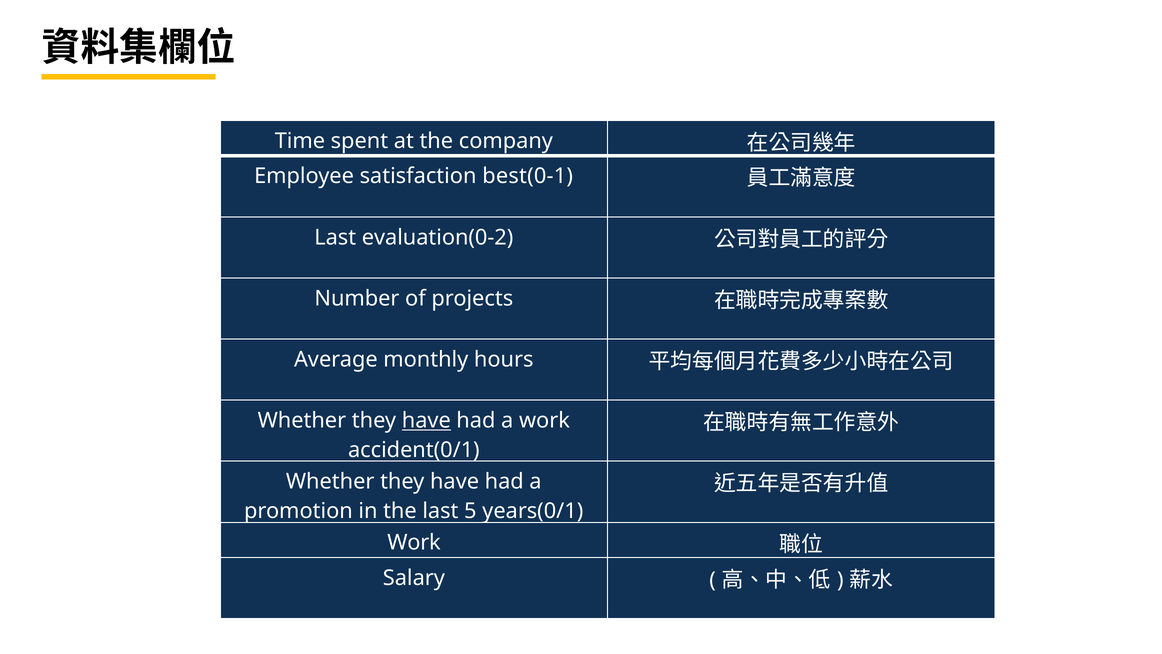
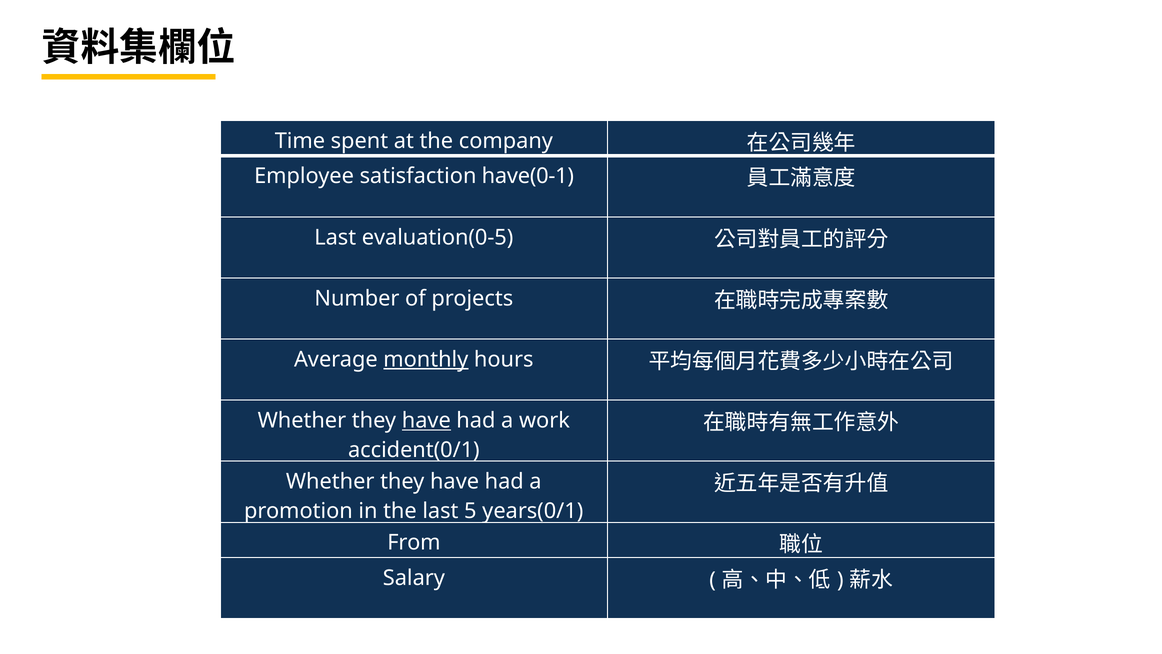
best(0-1: best(0-1 -> have(0-1
evaluation(0-2: evaluation(0-2 -> evaluation(0-5
monthly underline: none -> present
Work at (414, 542): Work -> From
